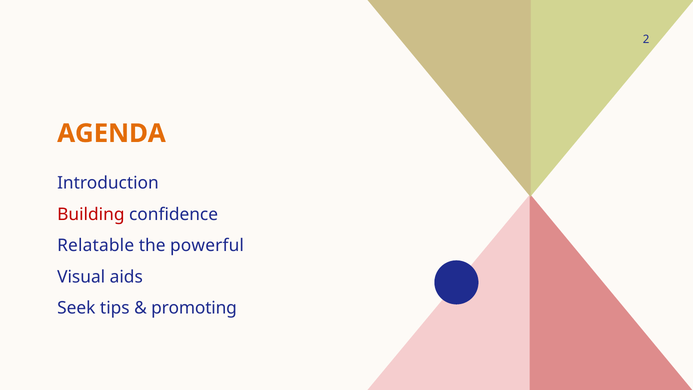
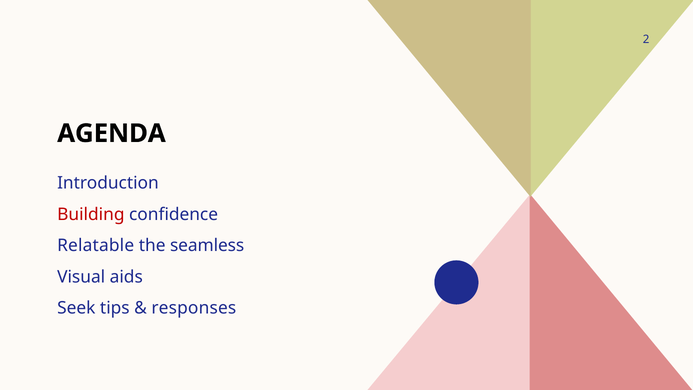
AGENDA colour: orange -> black
powerful: powerful -> seamless
promoting: promoting -> responses
